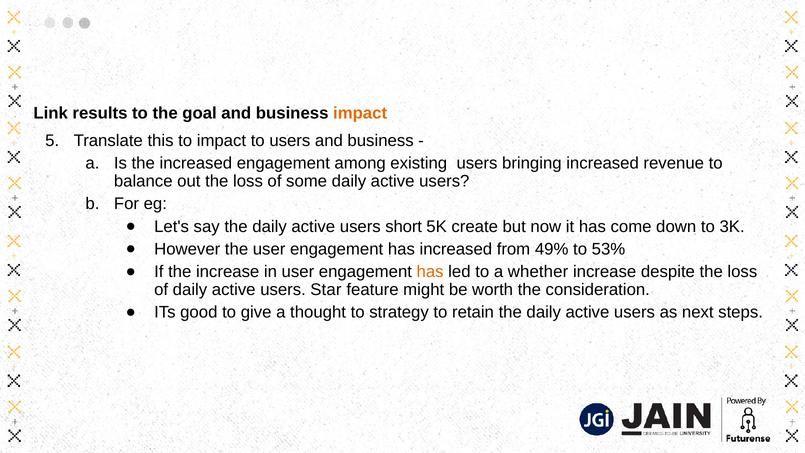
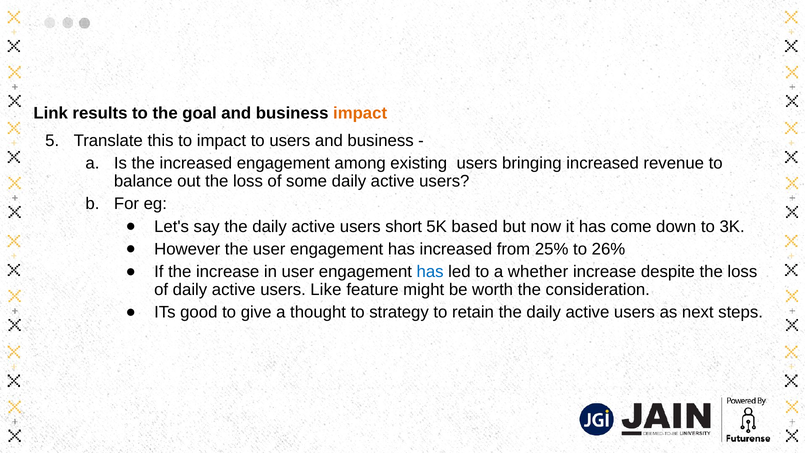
create: create -> based
49%: 49% -> 25%
53%: 53% -> 26%
has at (430, 272) colour: orange -> blue
Star: Star -> Like
